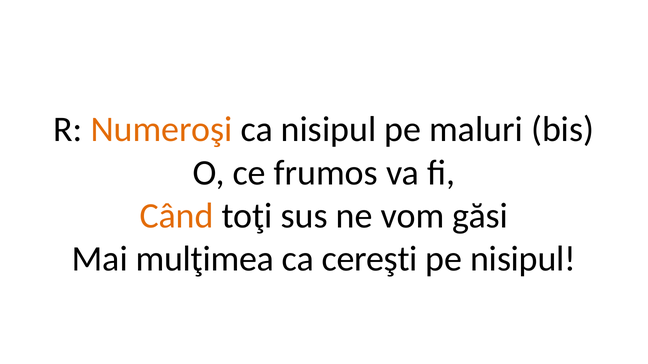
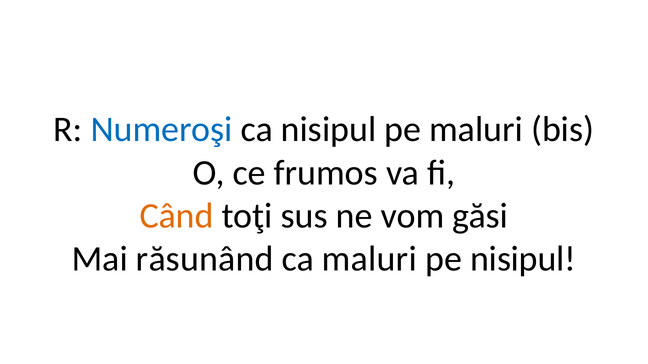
Numeroşi colour: orange -> blue
mulţimea: mulţimea -> răsunând
ca cereşti: cereşti -> maluri
